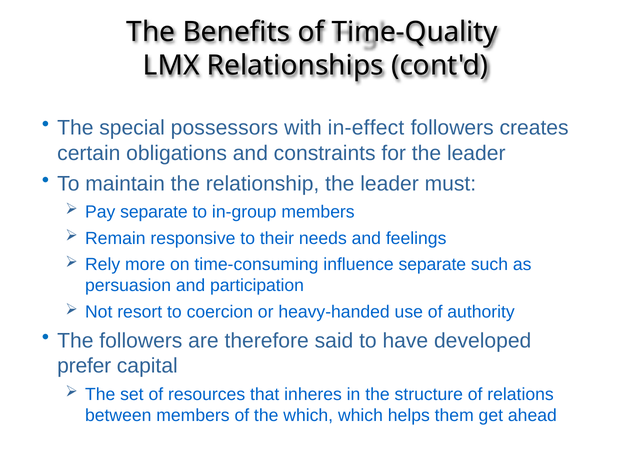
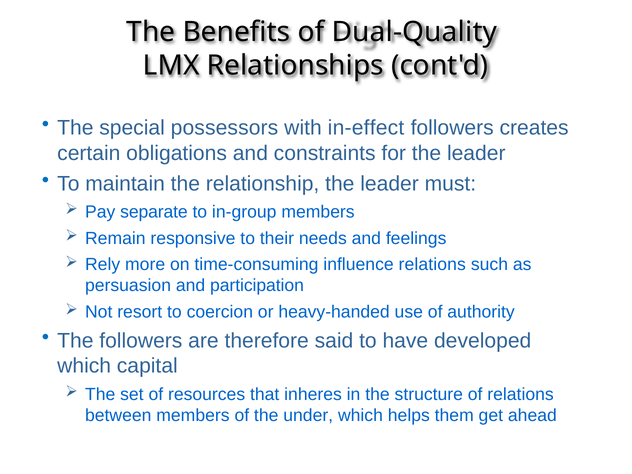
Time-Quality: Time-Quality -> Dual-Quality
influence separate: separate -> relations
prefer at (84, 366): prefer -> which
the which: which -> under
